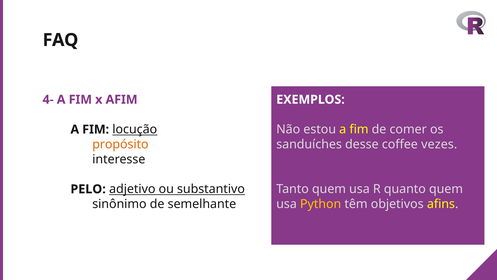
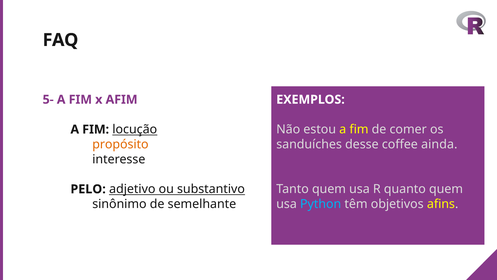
4-: 4- -> 5-
vezes: vezes -> ainda
Python colour: yellow -> light blue
